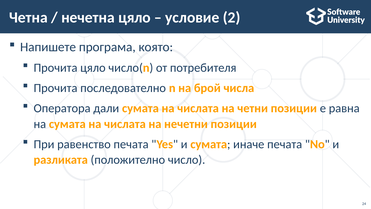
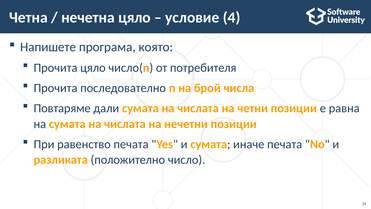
2: 2 -> 4
Оператора: Оператора -> Повтаряме
